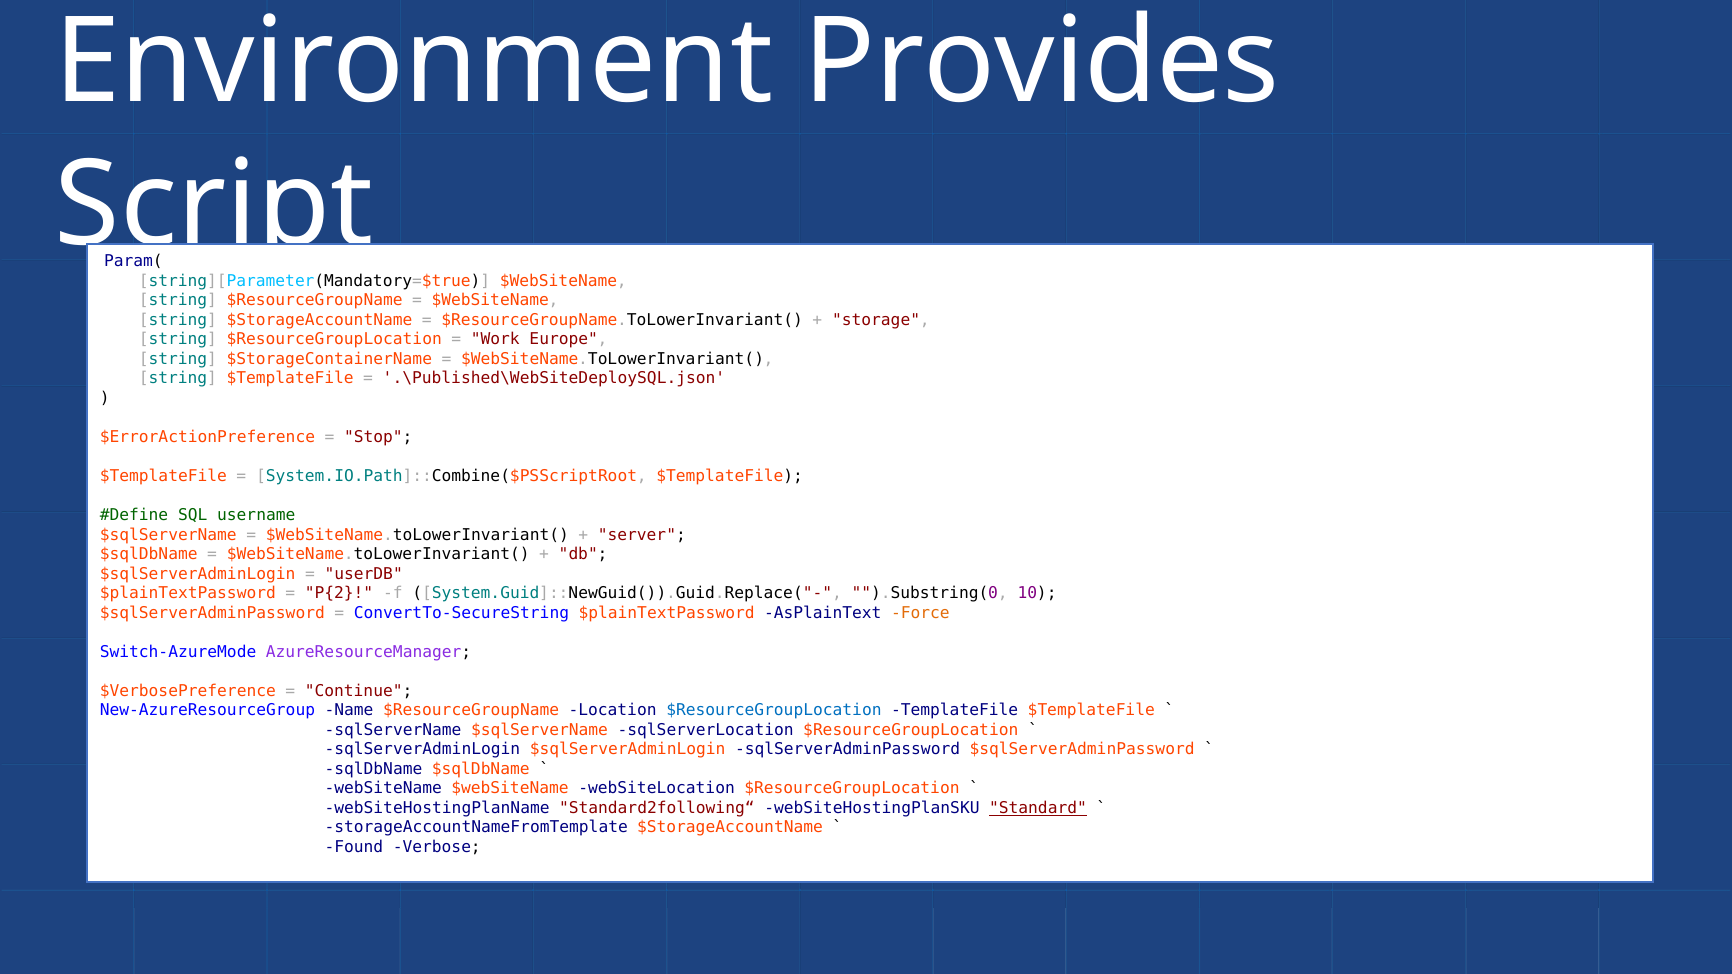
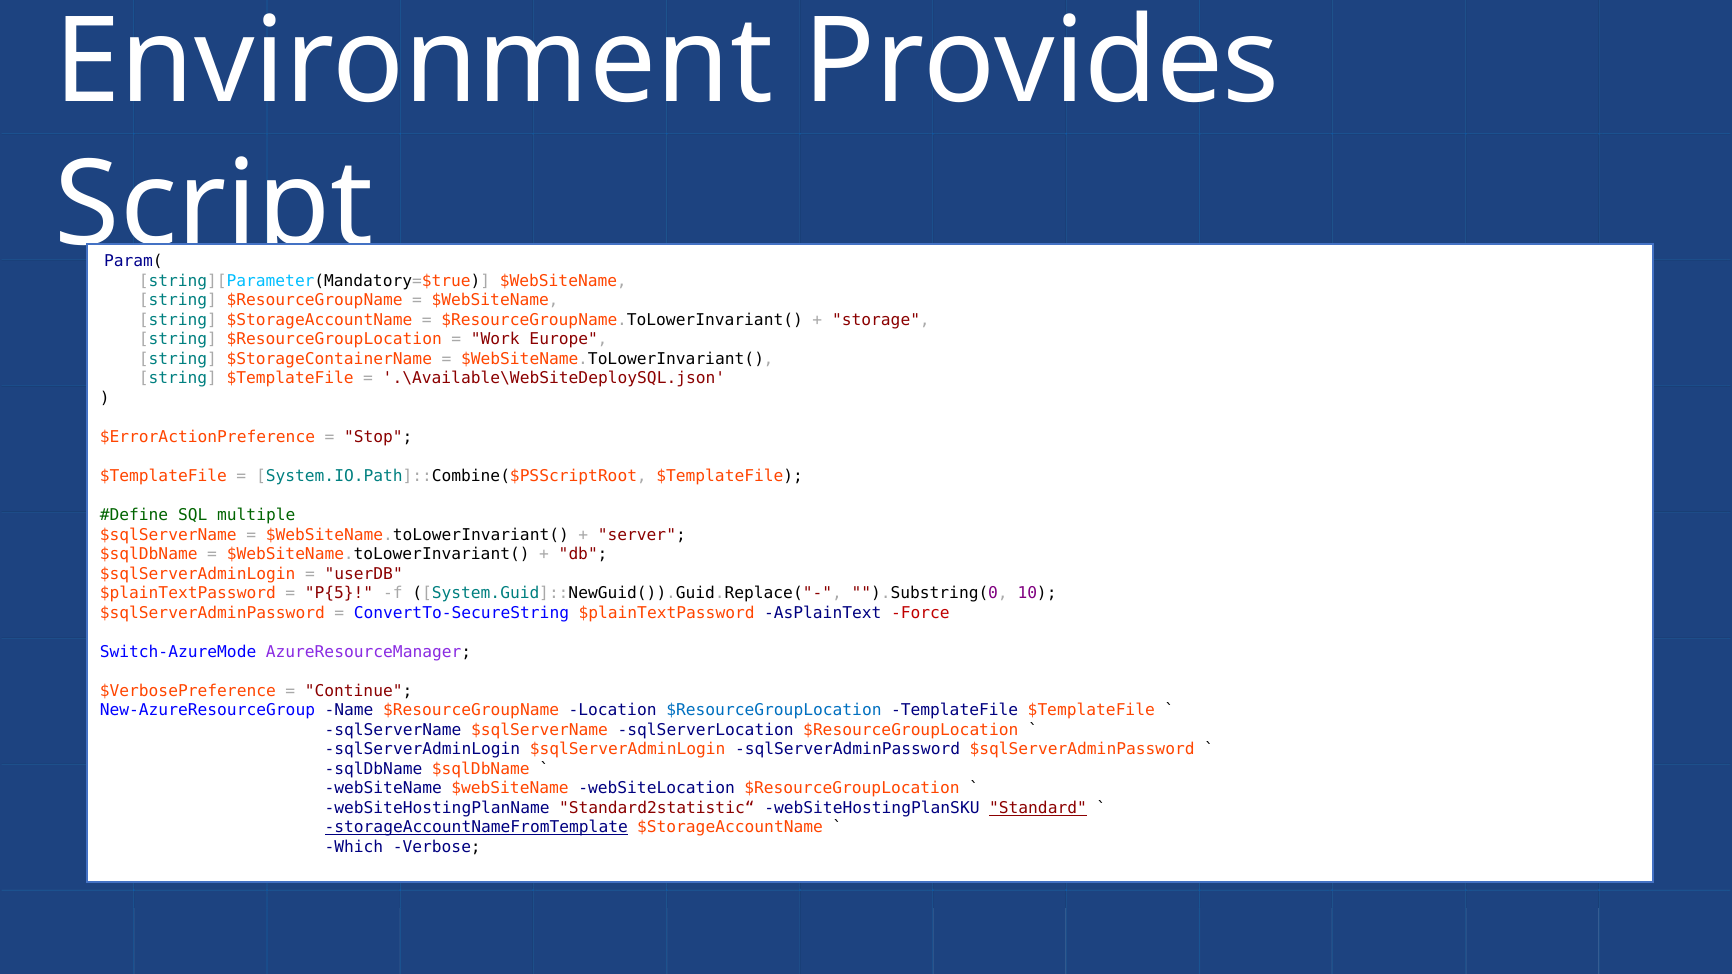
.\Published\WebSiteDeploySQL.json: .\Published\WebSiteDeploySQL.json -> .\Available\WebSiteDeploySQL.json
username: username -> multiple
P{2: P{2 -> P{5
Force colour: orange -> red
Standard2following“: Standard2following“ -> Standard2statistic“
storageAccountNameFromTemplate underline: none -> present
Found: Found -> Which
